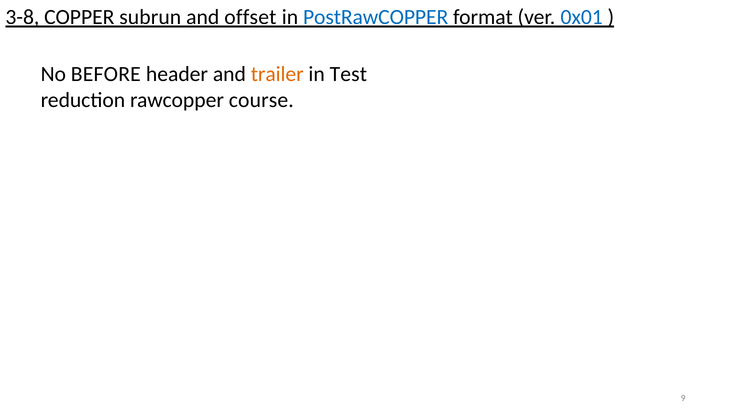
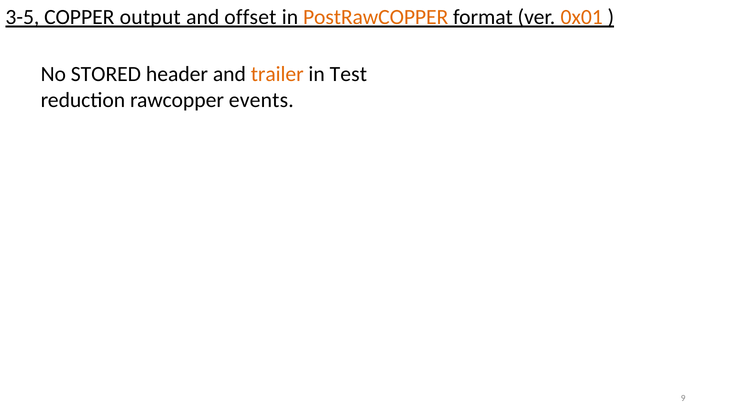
3-8: 3-8 -> 3-5
subrun: subrun -> output
PostRawCOPPER colour: blue -> orange
0x01 colour: blue -> orange
BEFORE: BEFORE -> STORED
course: course -> events
